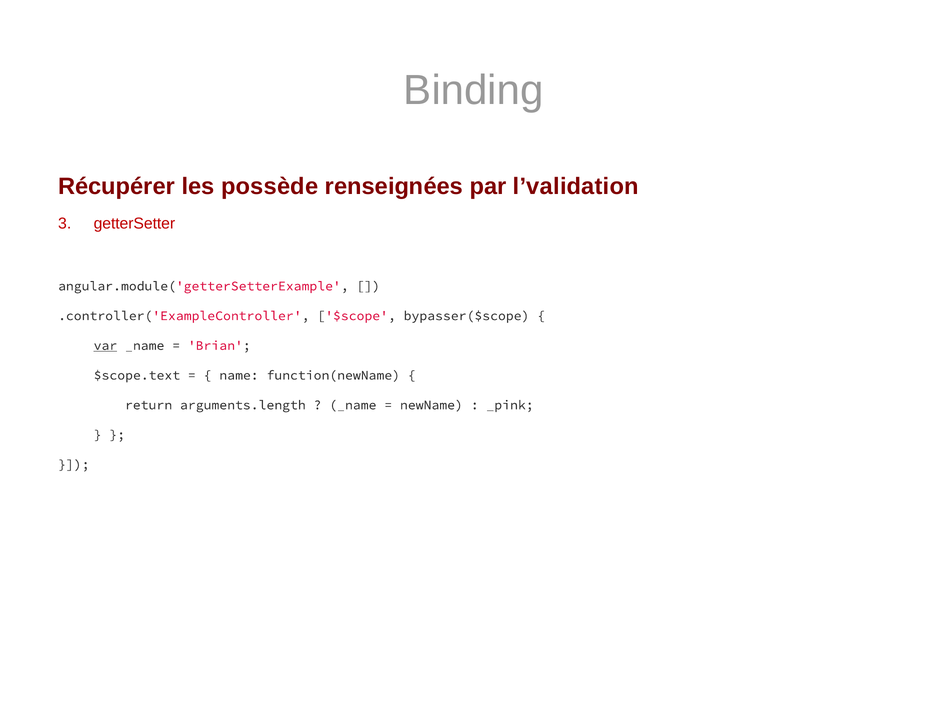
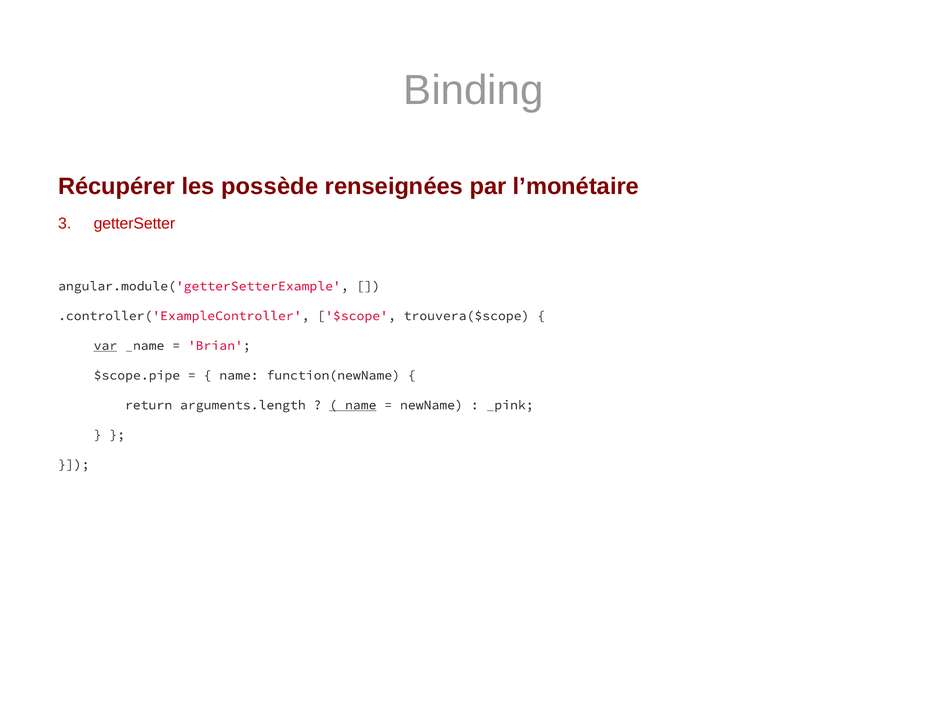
l’validation: l’validation -> l’monétaire
bypasser($scope: bypasser($scope -> trouvera($scope
$scope.text: $scope.text -> $scope.pipe
_name at (353, 405) underline: none -> present
